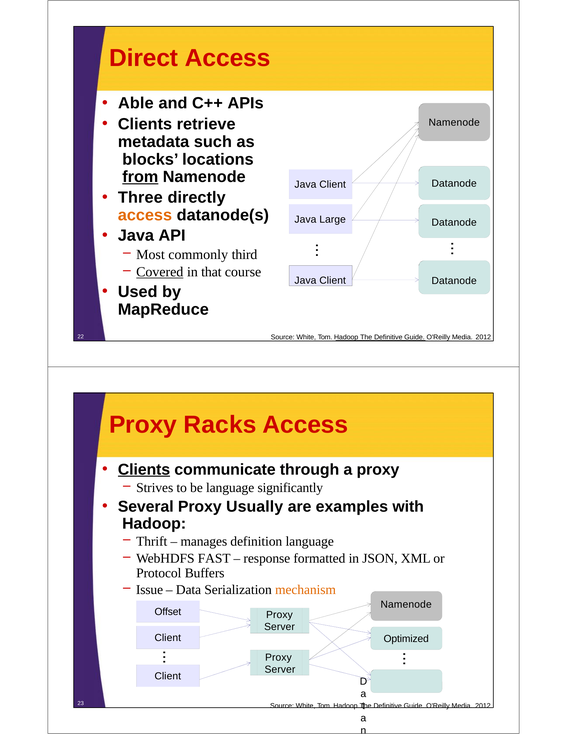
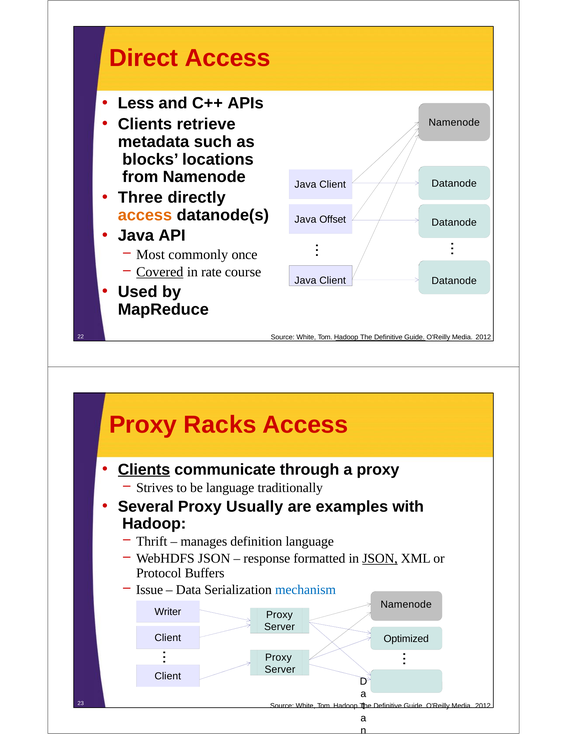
Able: Able -> Less
from underline: present -> none
Large: Large -> Offset
third: third -> once
that: that -> rate
significantly: significantly -> traditionally
WebHDFS FAST: FAST -> JSON
JSON at (380, 558) underline: none -> present
mechanism colour: orange -> blue
Offset: Offset -> Writer
